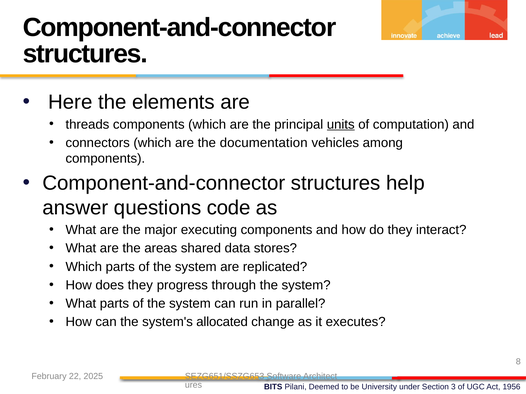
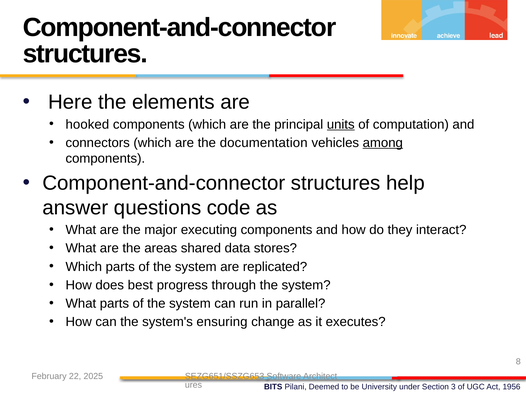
threads: threads -> hooked
among underline: none -> present
does they: they -> best
allocated: allocated -> ensuring
